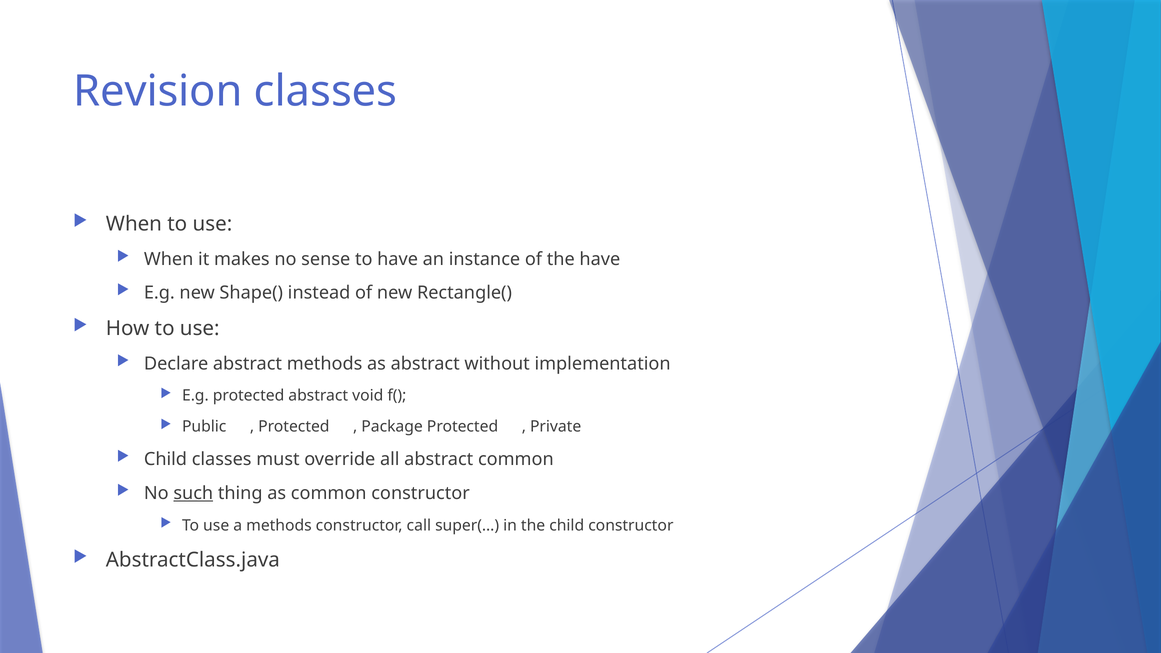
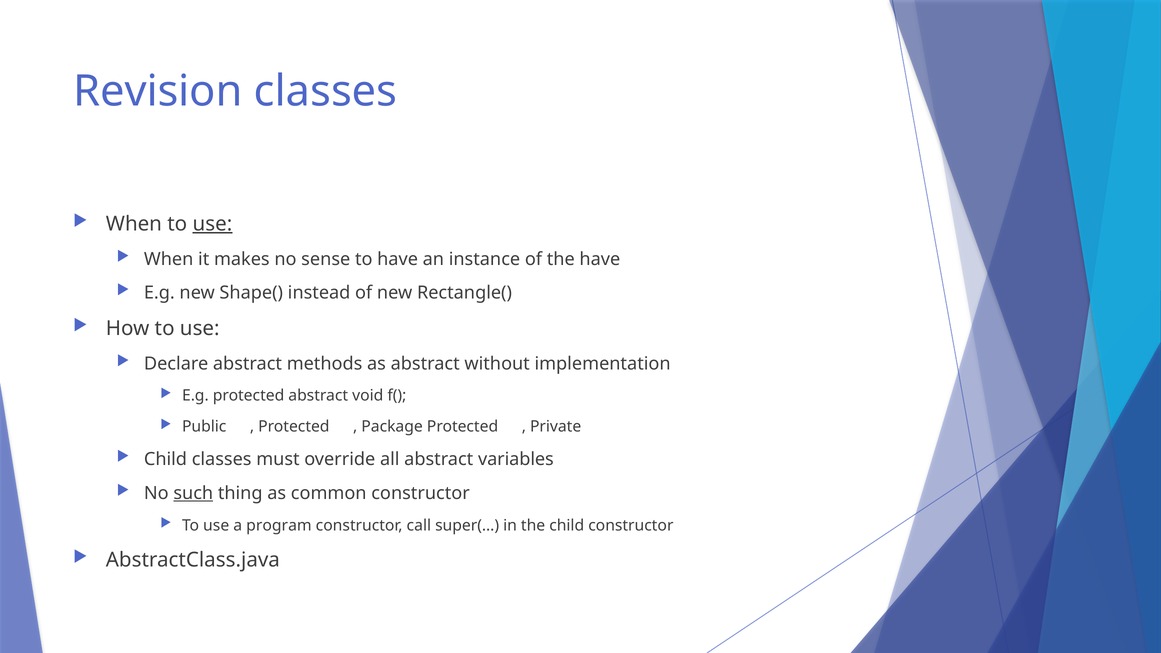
use at (212, 224) underline: none -> present
abstract common: common -> variables
a methods: methods -> program
